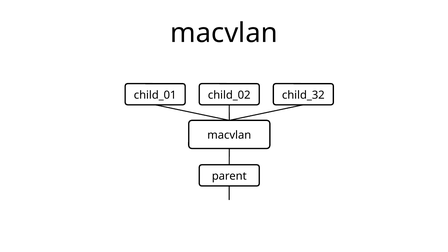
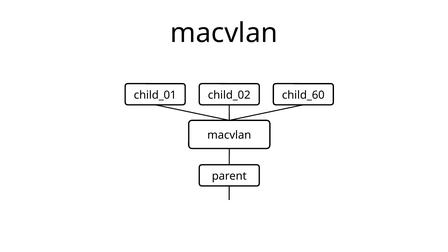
child_32: child_32 -> child_60
